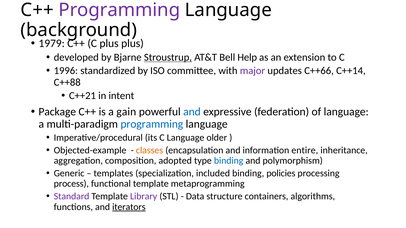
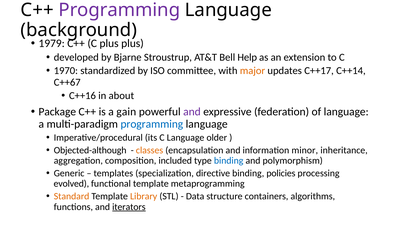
Stroustrup underline: present -> none
1996: 1996 -> 1970
major colour: purple -> orange
C++66: C++66 -> C++17
C++88: C++88 -> C++67
C++21: C++21 -> C++16
intent: intent -> about
and at (192, 112) colour: blue -> purple
Objected-example: Objected-example -> Objected-although
entire: entire -> minor
adopted: adopted -> included
included: included -> directive
process: process -> evolved
Standard colour: purple -> orange
Library colour: purple -> orange
